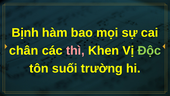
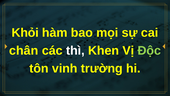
Bịnh: Bịnh -> Khỏi
thì colour: pink -> white
suối: suối -> vinh
